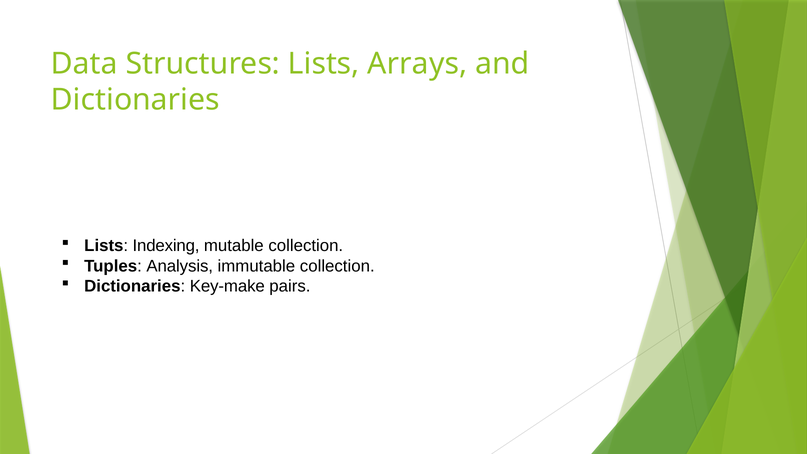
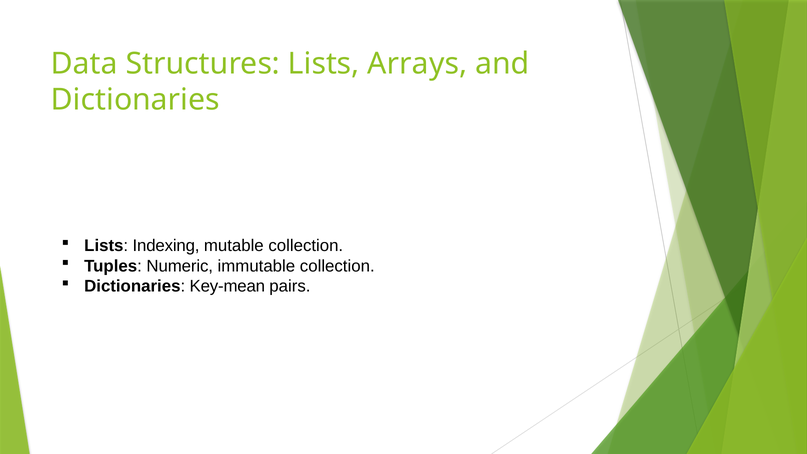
Analysis: Analysis -> Numeric
Key-make: Key-make -> Key-mean
